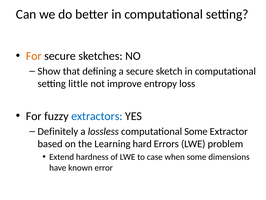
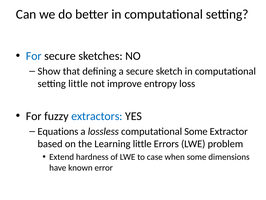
For at (34, 56) colour: orange -> blue
Definitely: Definitely -> Equations
Learning hard: hard -> little
